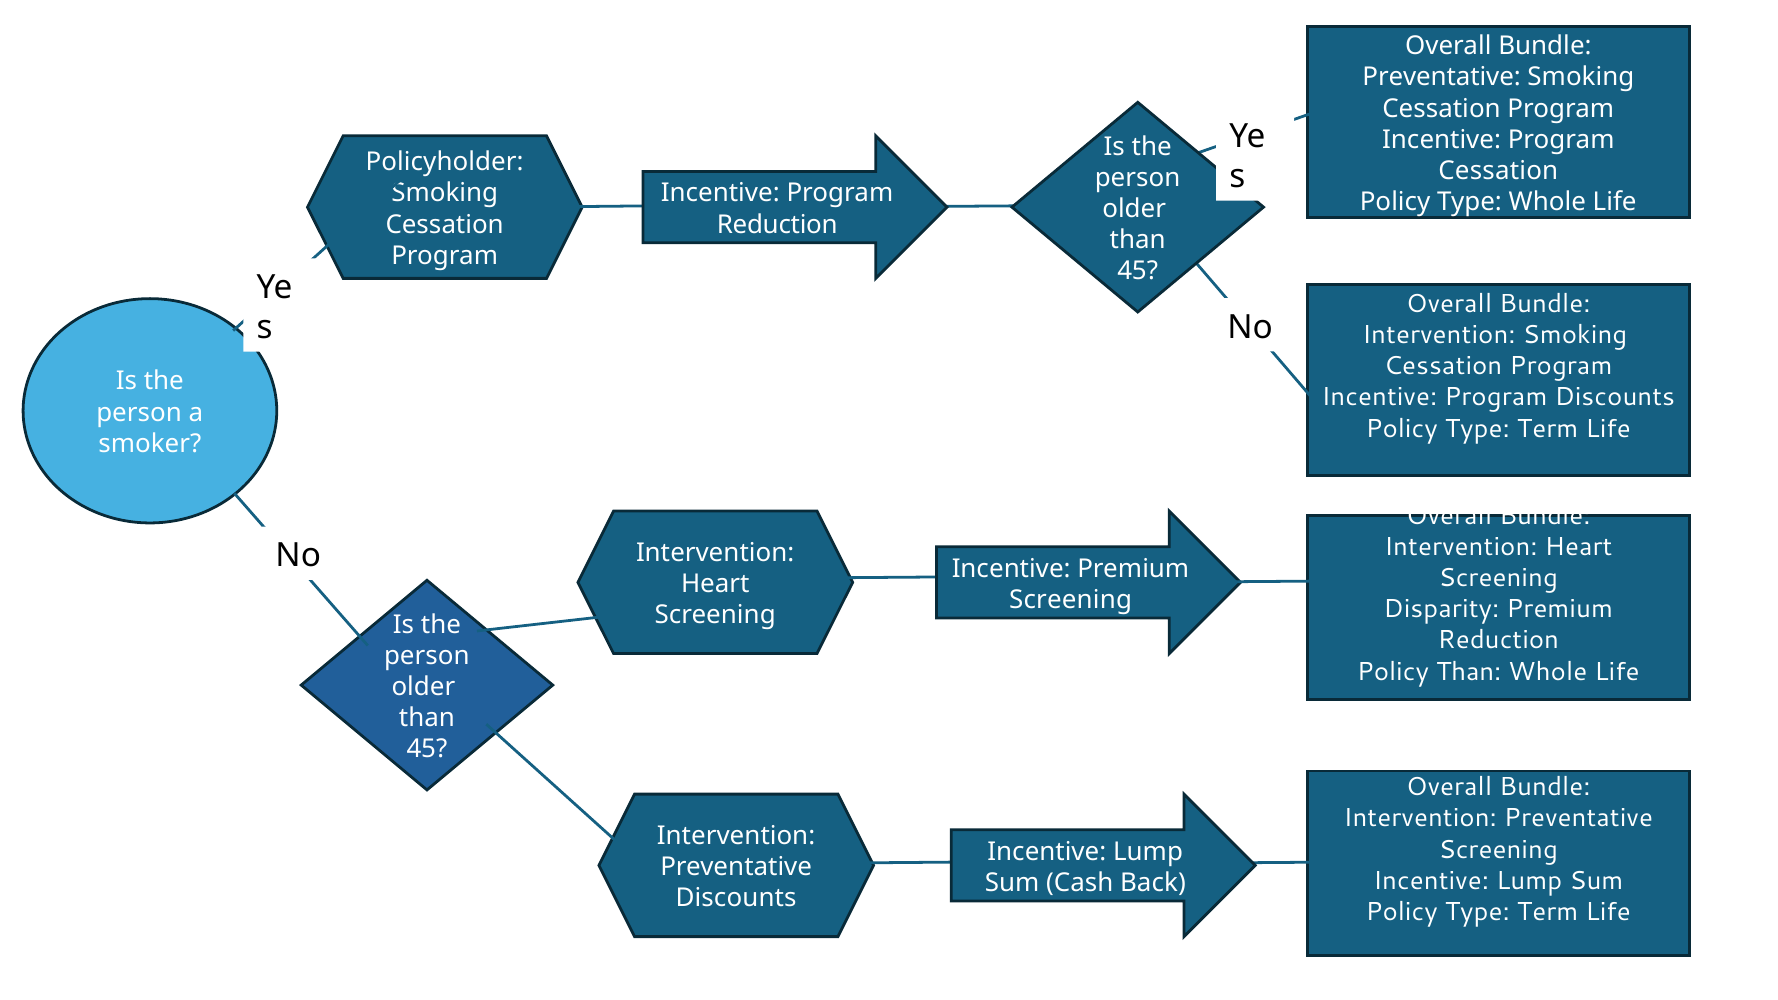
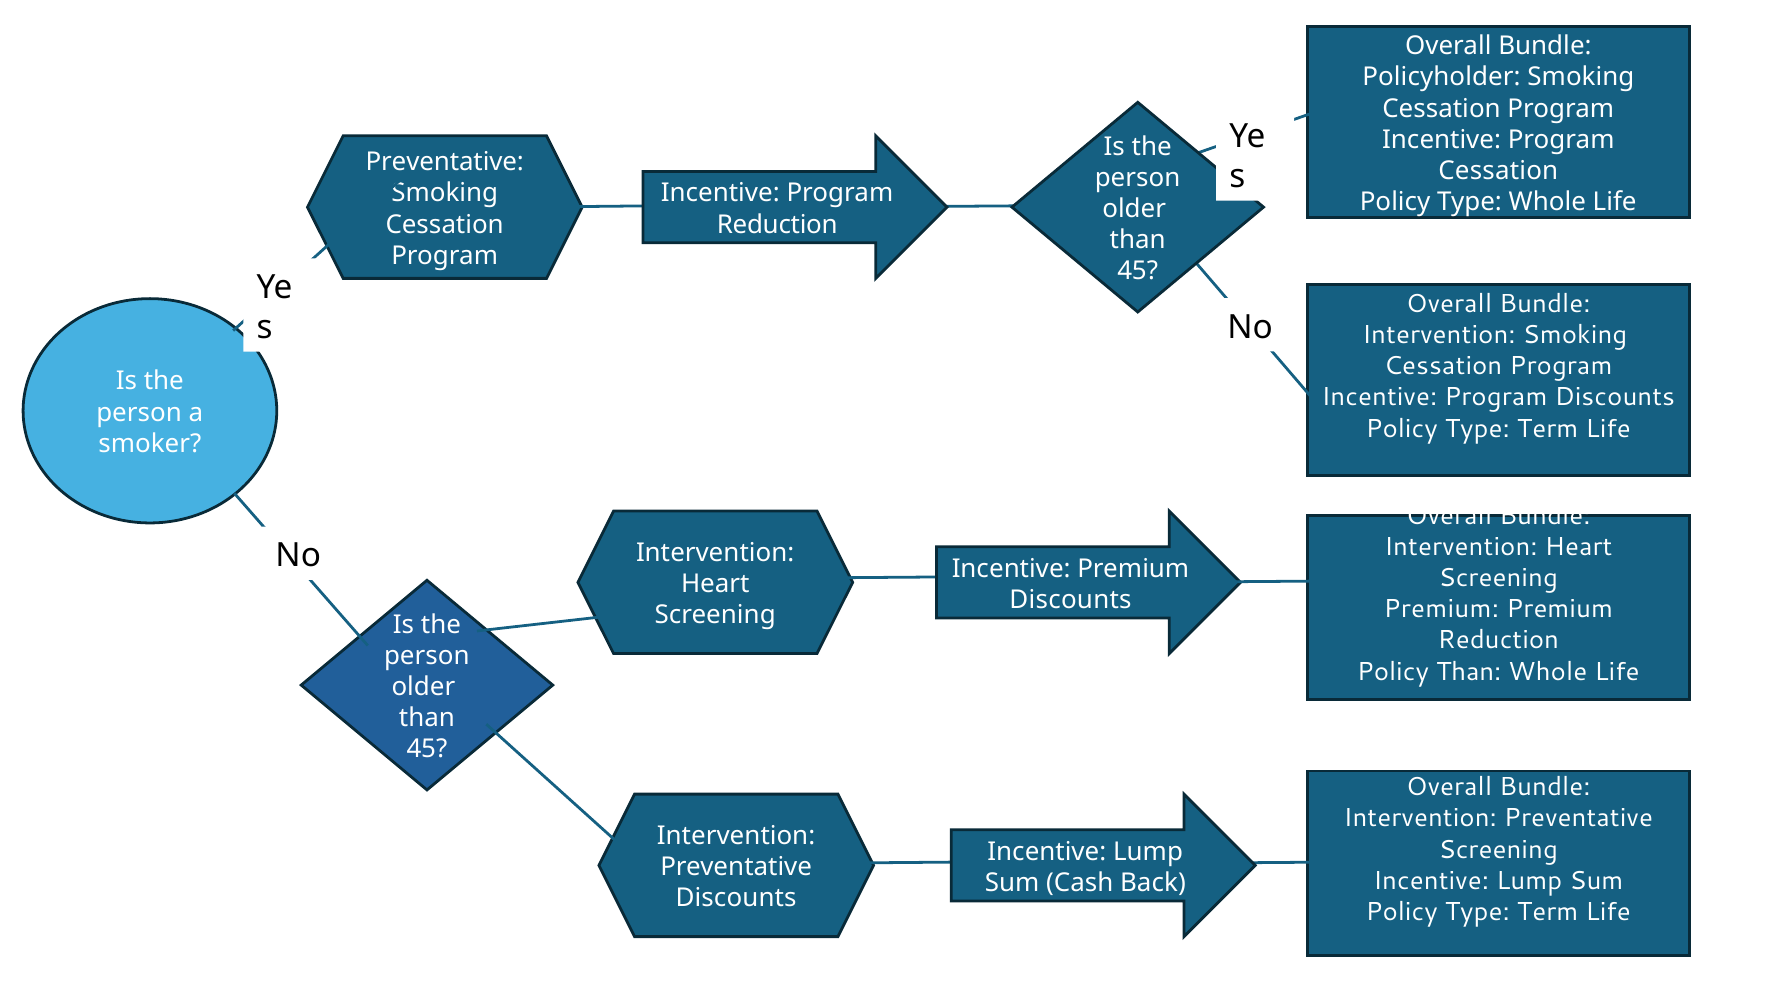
Preventative at (1442, 77): Preventative -> Policyholder
Policyholder at (445, 162): Policyholder -> Preventative
Screening at (1071, 600): Screening -> Discounts
Disparity at (1441, 609): Disparity -> Premium
